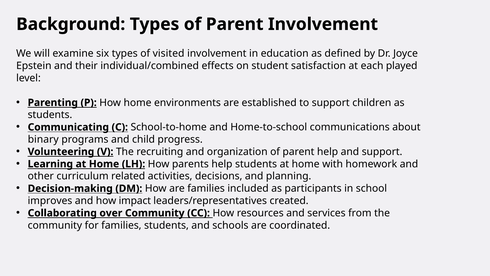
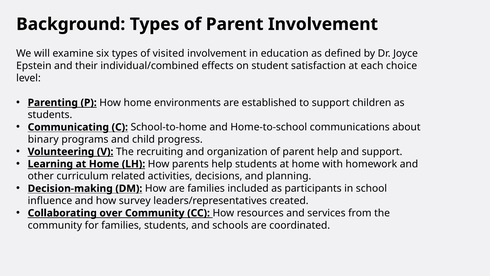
played: played -> choice
improves: improves -> influence
impact: impact -> survey
